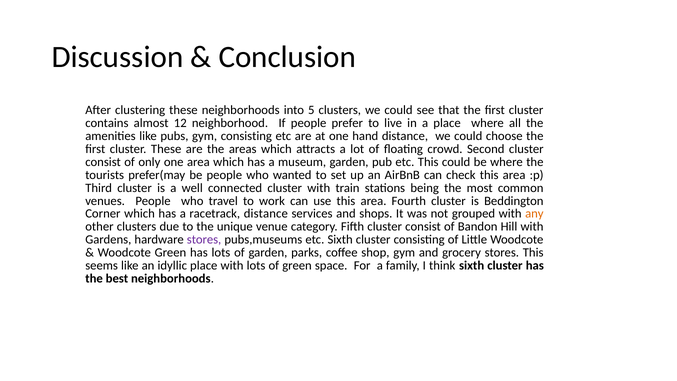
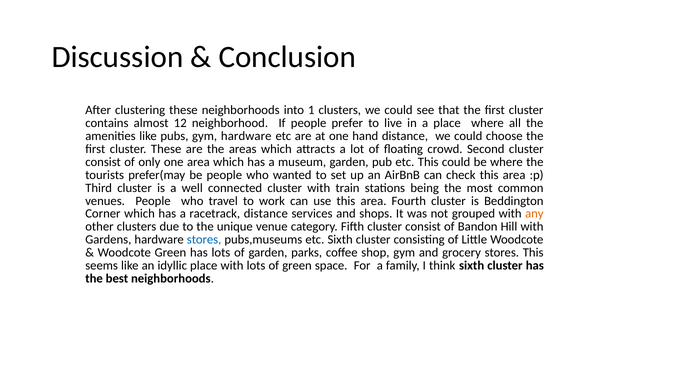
5: 5 -> 1
gym consisting: consisting -> hardware
stores at (204, 240) colour: purple -> blue
